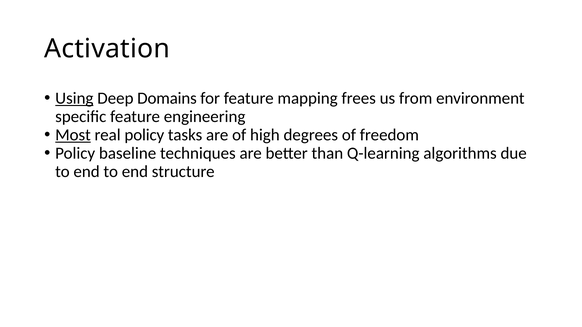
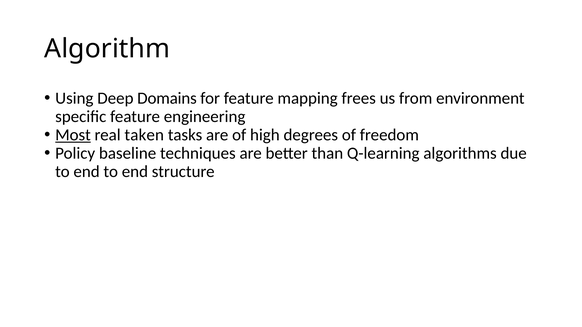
Activation: Activation -> Algorithm
Using underline: present -> none
real policy: policy -> taken
